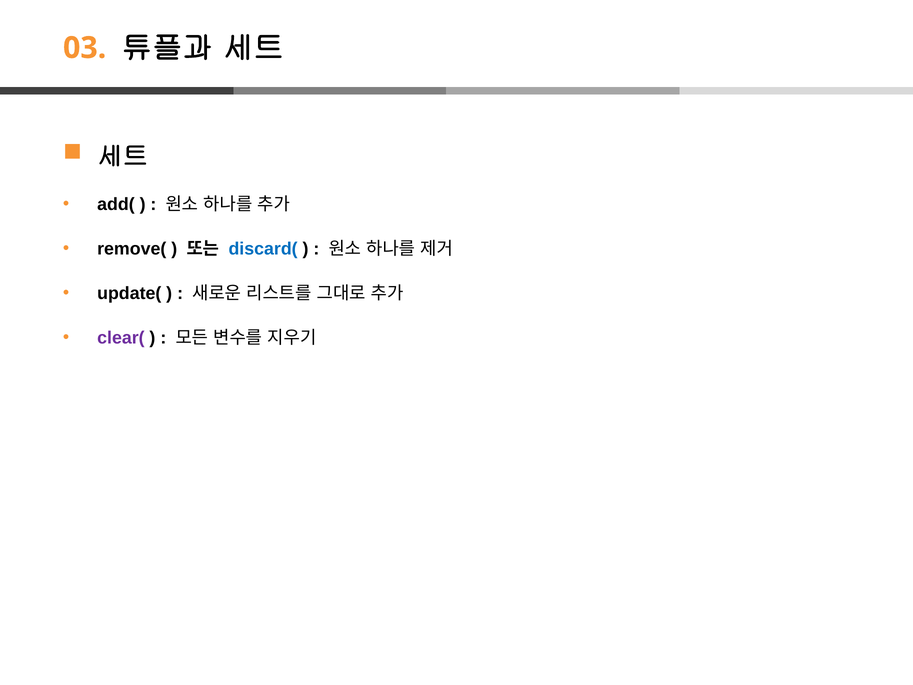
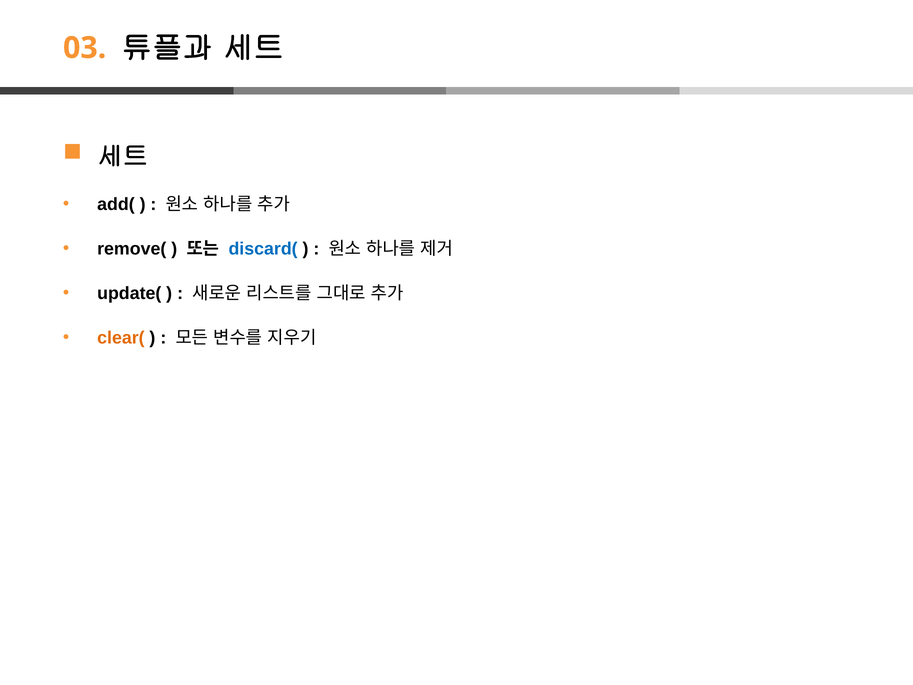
clear( colour: purple -> orange
